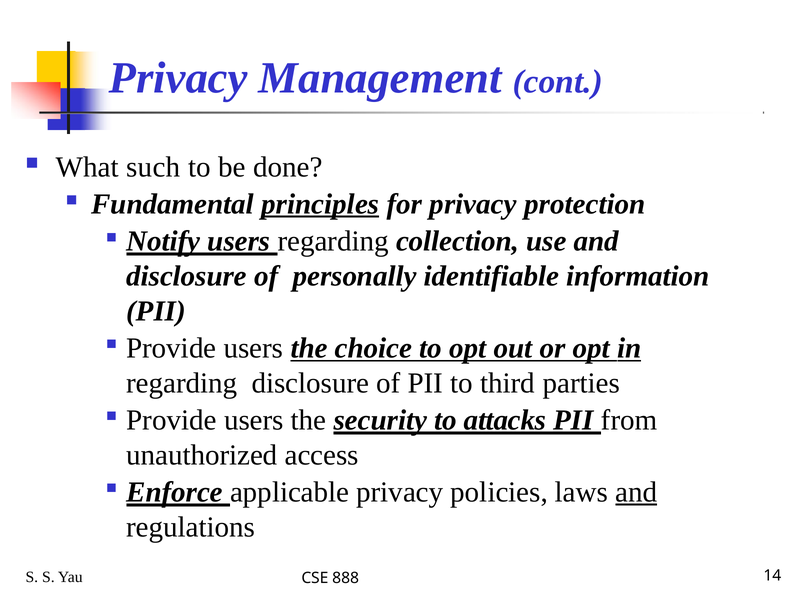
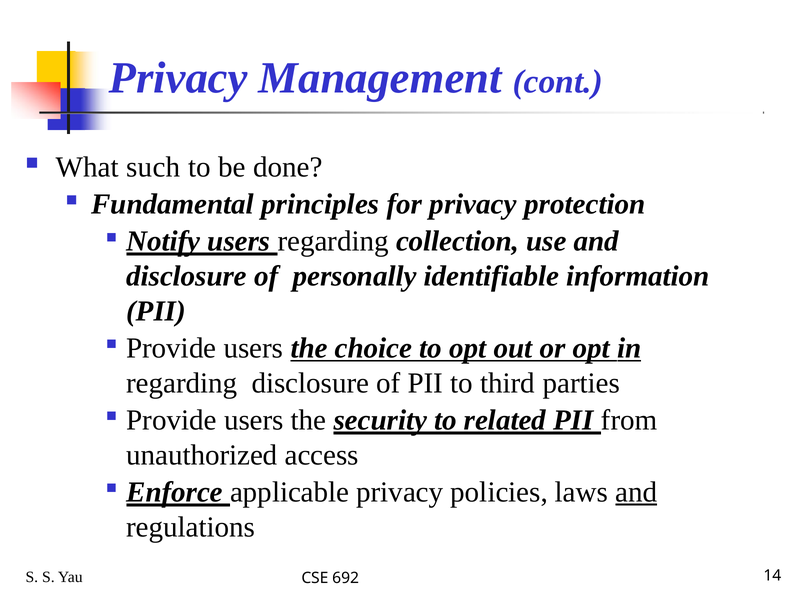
principles underline: present -> none
attacks: attacks -> related
888: 888 -> 692
